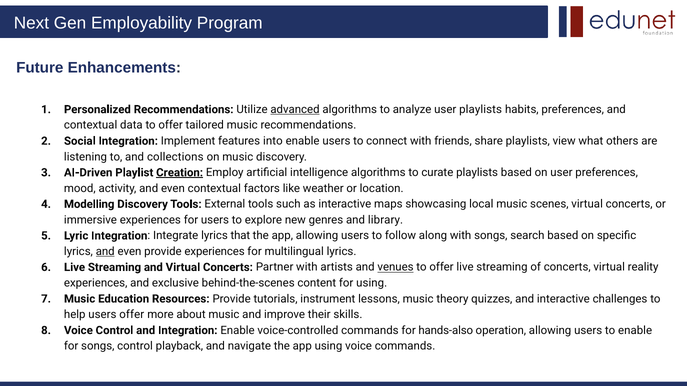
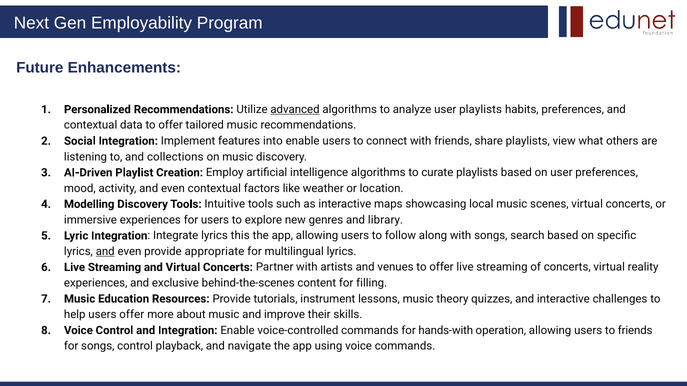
Creation underline: present -> none
External: External -> Intuitive
that: that -> this
provide experiences: experiences -> appropriate
venues underline: present -> none
for using: using -> filling
hands-also: hands-also -> hands-with
to enable: enable -> friends
